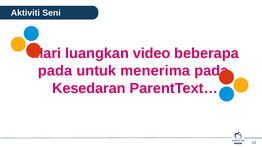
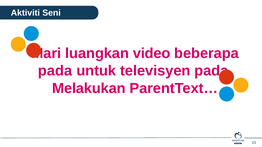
menerima: menerima -> televisyen
Kesedaran: Kesedaran -> Melakukan
